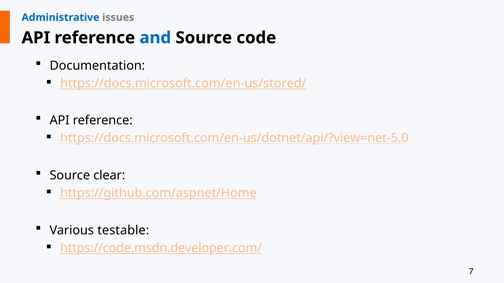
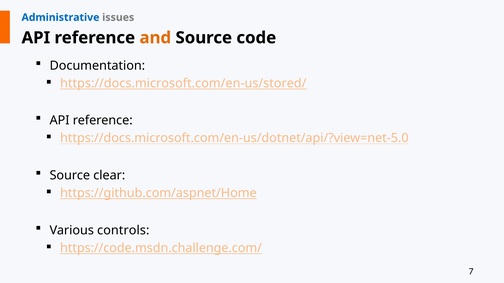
and colour: blue -> orange
testable: testable -> controls
https://code.msdn.developer.com/: https://code.msdn.developer.com/ -> https://code.msdn.challenge.com/
